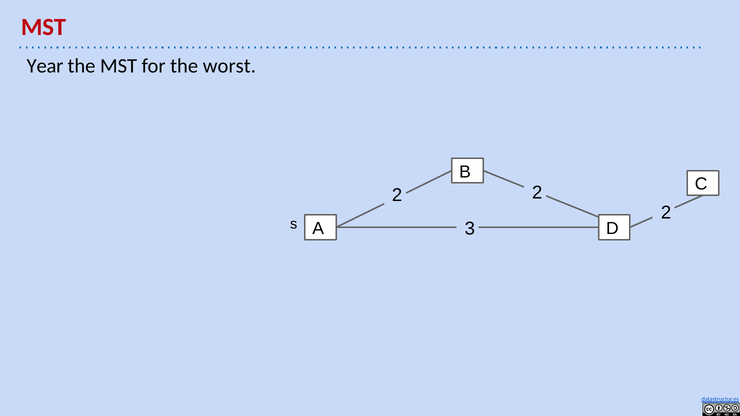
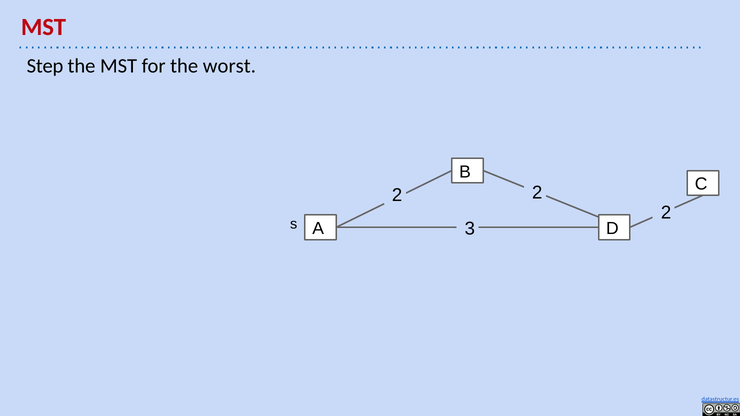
Year: Year -> Step
